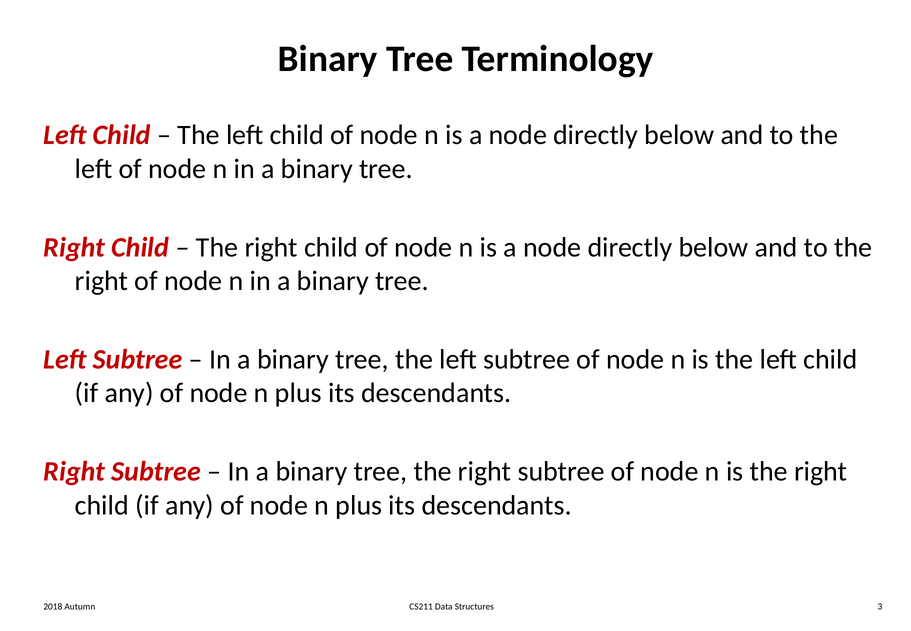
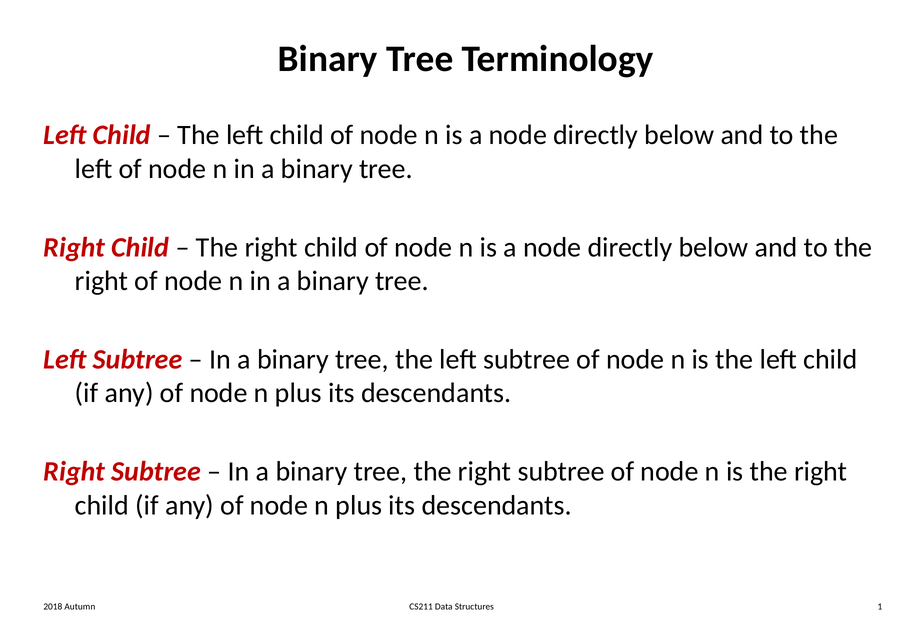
3: 3 -> 1
